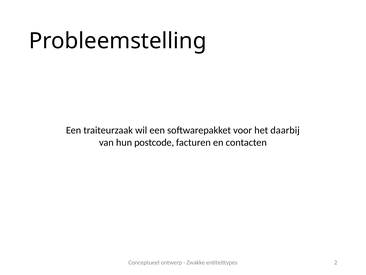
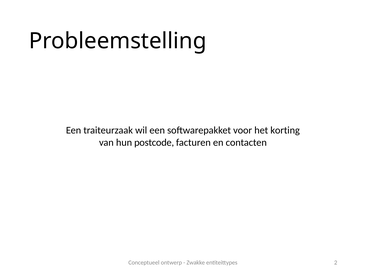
daarbij: daarbij -> korting
